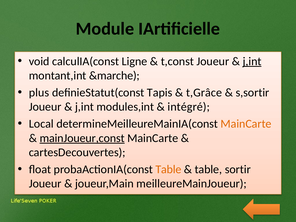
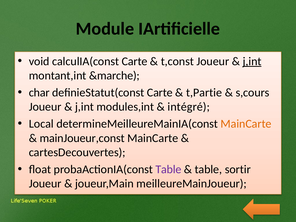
calculIA(const Ligne: Ligne -> Carte
plus: plus -> char
definieStatut(const Tapis: Tapis -> Carte
t,Grâce: t,Grâce -> t,Partie
s,sortir: s,sortir -> s,cours
mainJoueur,const underline: present -> none
Table at (168, 169) colour: orange -> purple
